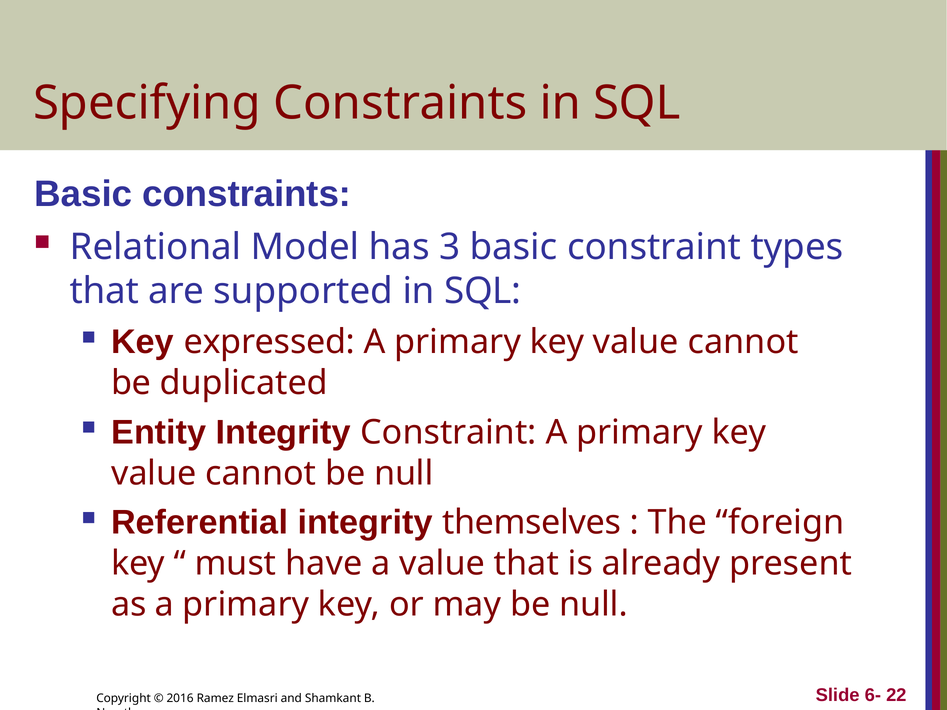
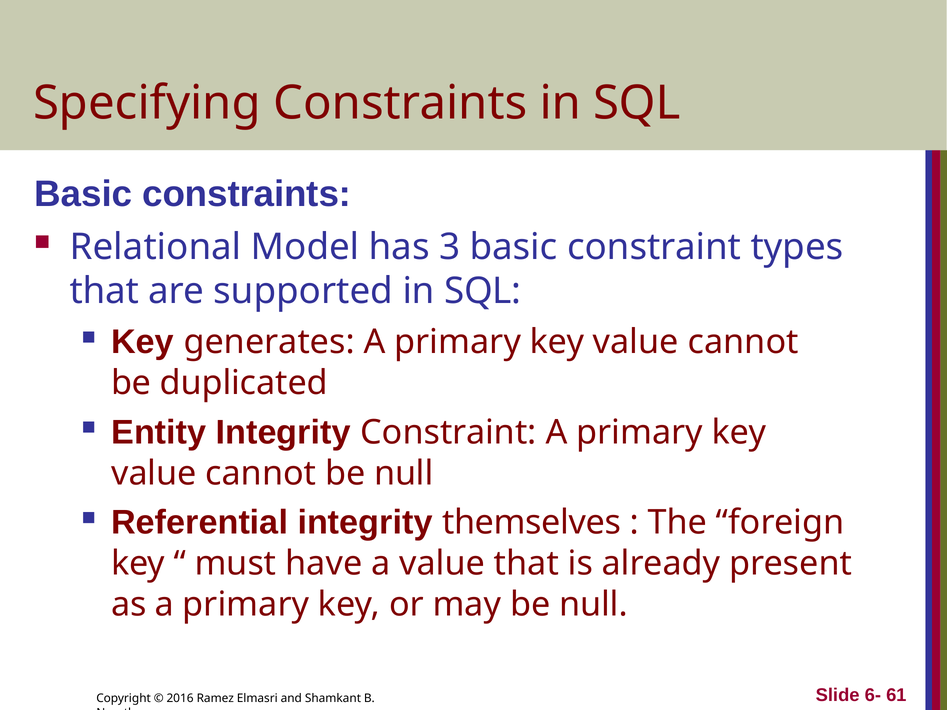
expressed: expressed -> generates
22: 22 -> 61
